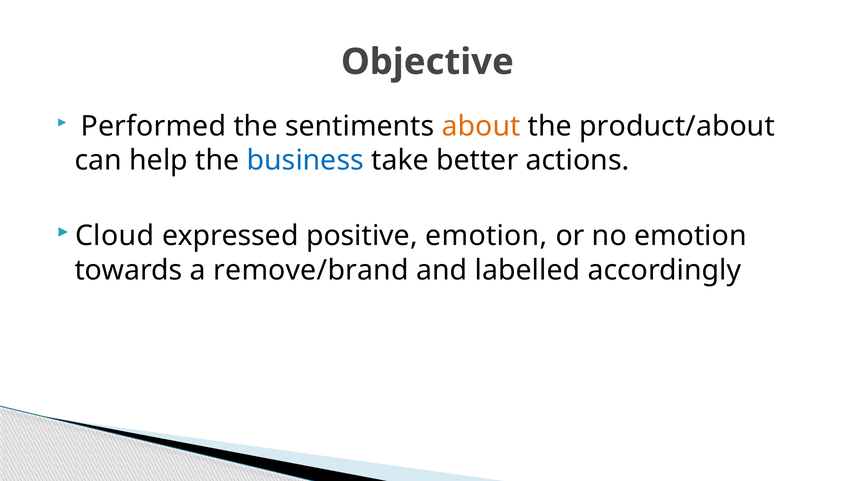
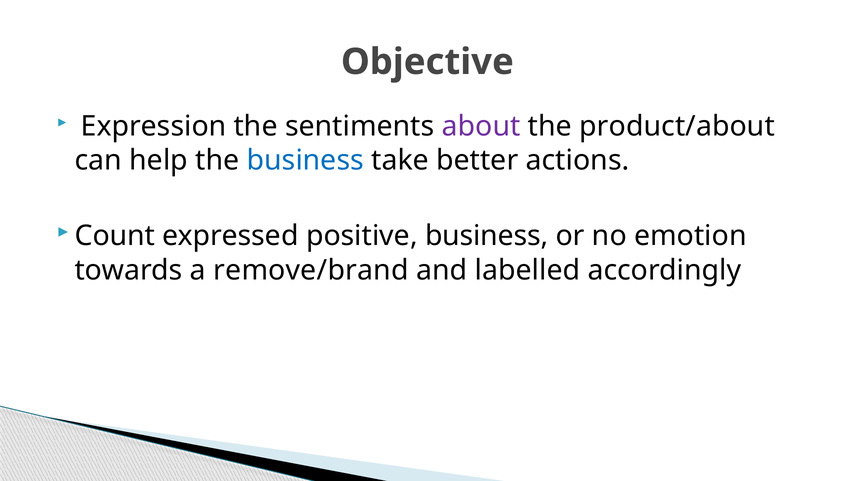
Performed: Performed -> Expression
about colour: orange -> purple
Cloud: Cloud -> Count
positive emotion: emotion -> business
